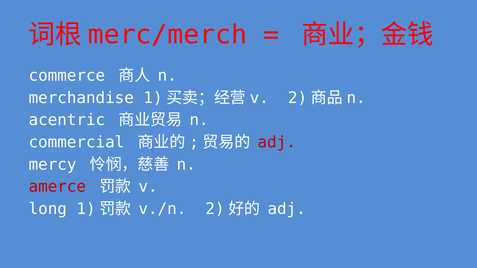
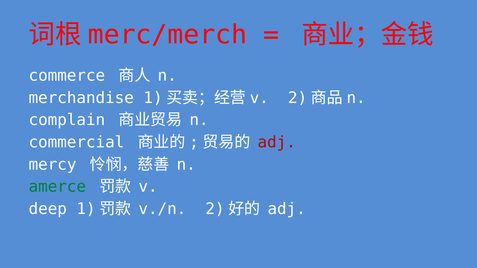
acentric: acentric -> complain
amerce colour: red -> green
long: long -> deep
